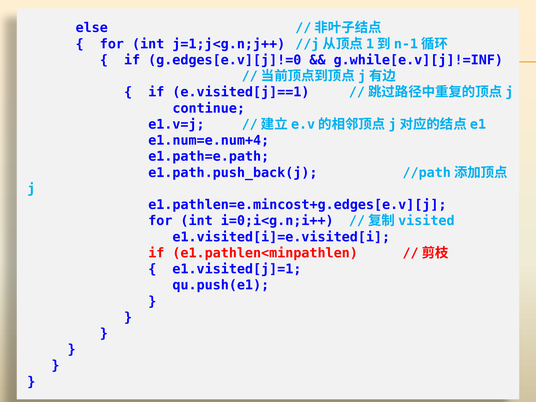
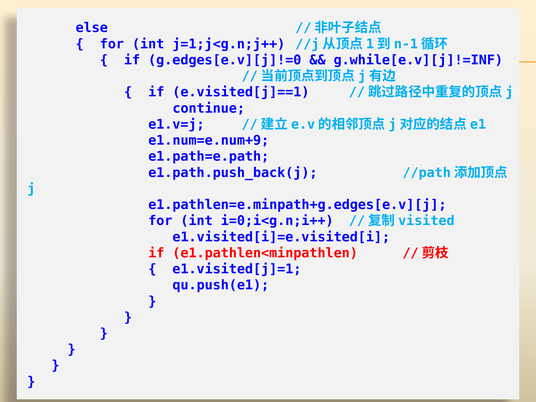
e1.num=e.num+4: e1.num=e.num+4 -> e1.num=e.num+9
e1.pathlen=e.mincost+g.edges[e.v][j: e1.pathlen=e.mincost+g.edges[e.v][j -> e1.pathlen=e.minpath+g.edges[e.v][j
